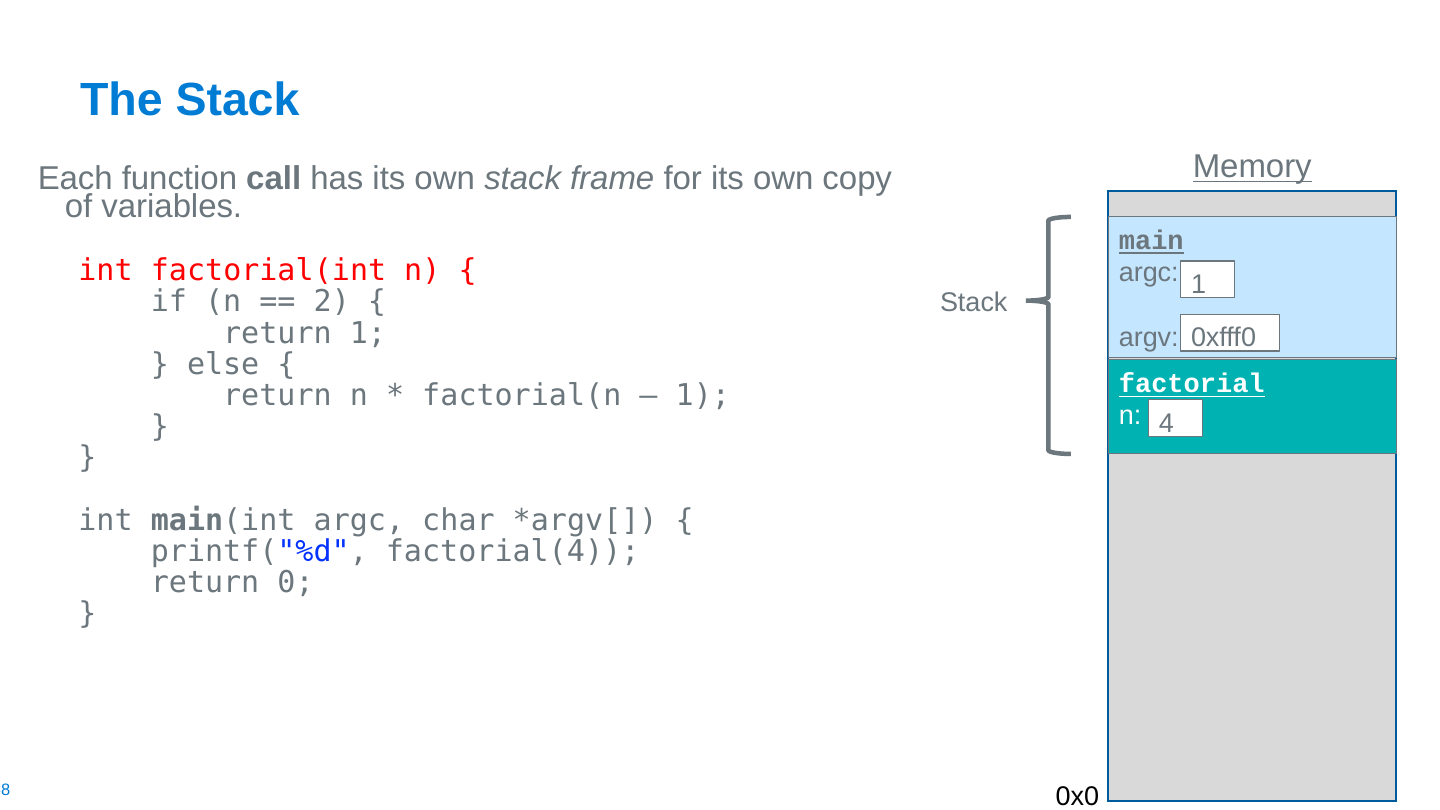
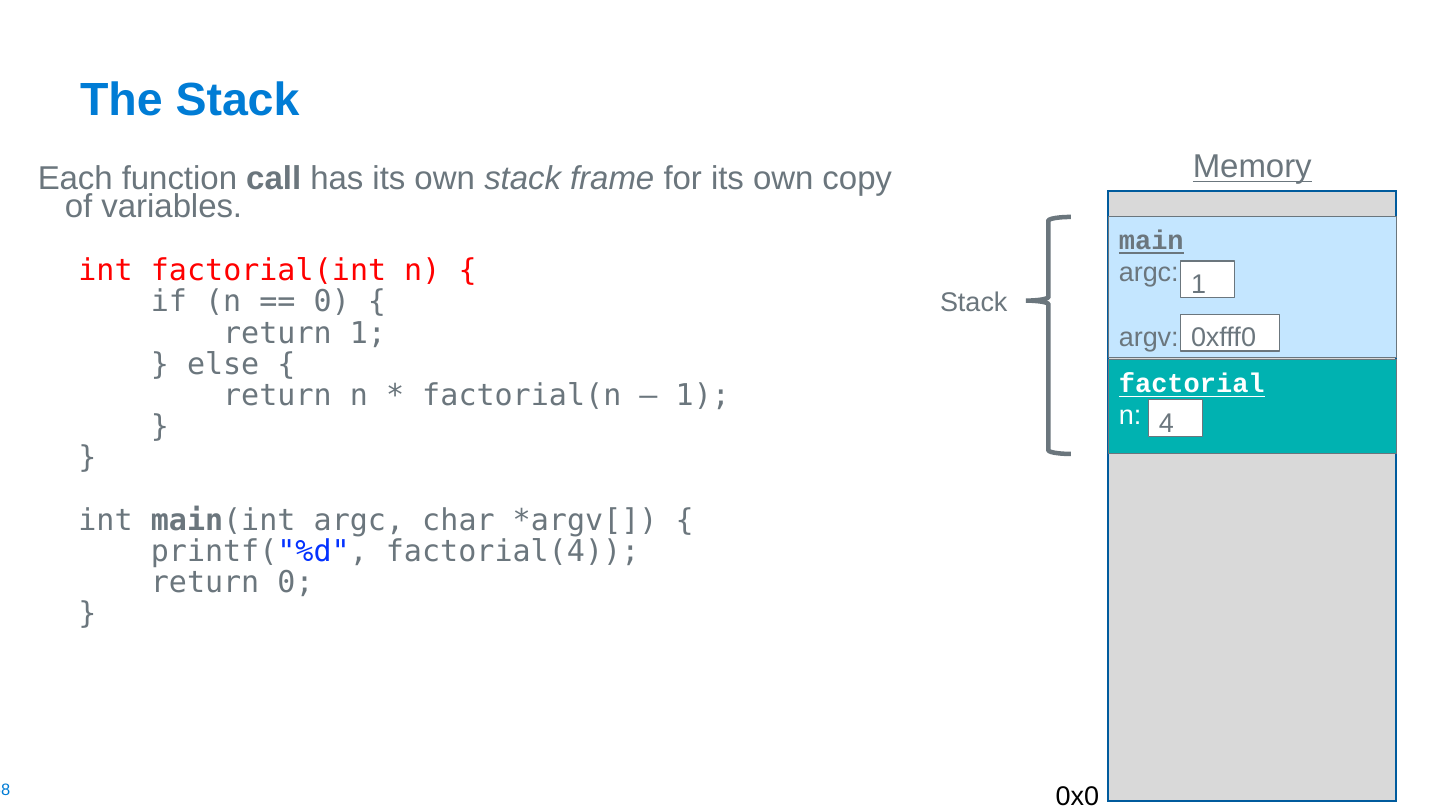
2 at (332, 302): 2 -> 0
